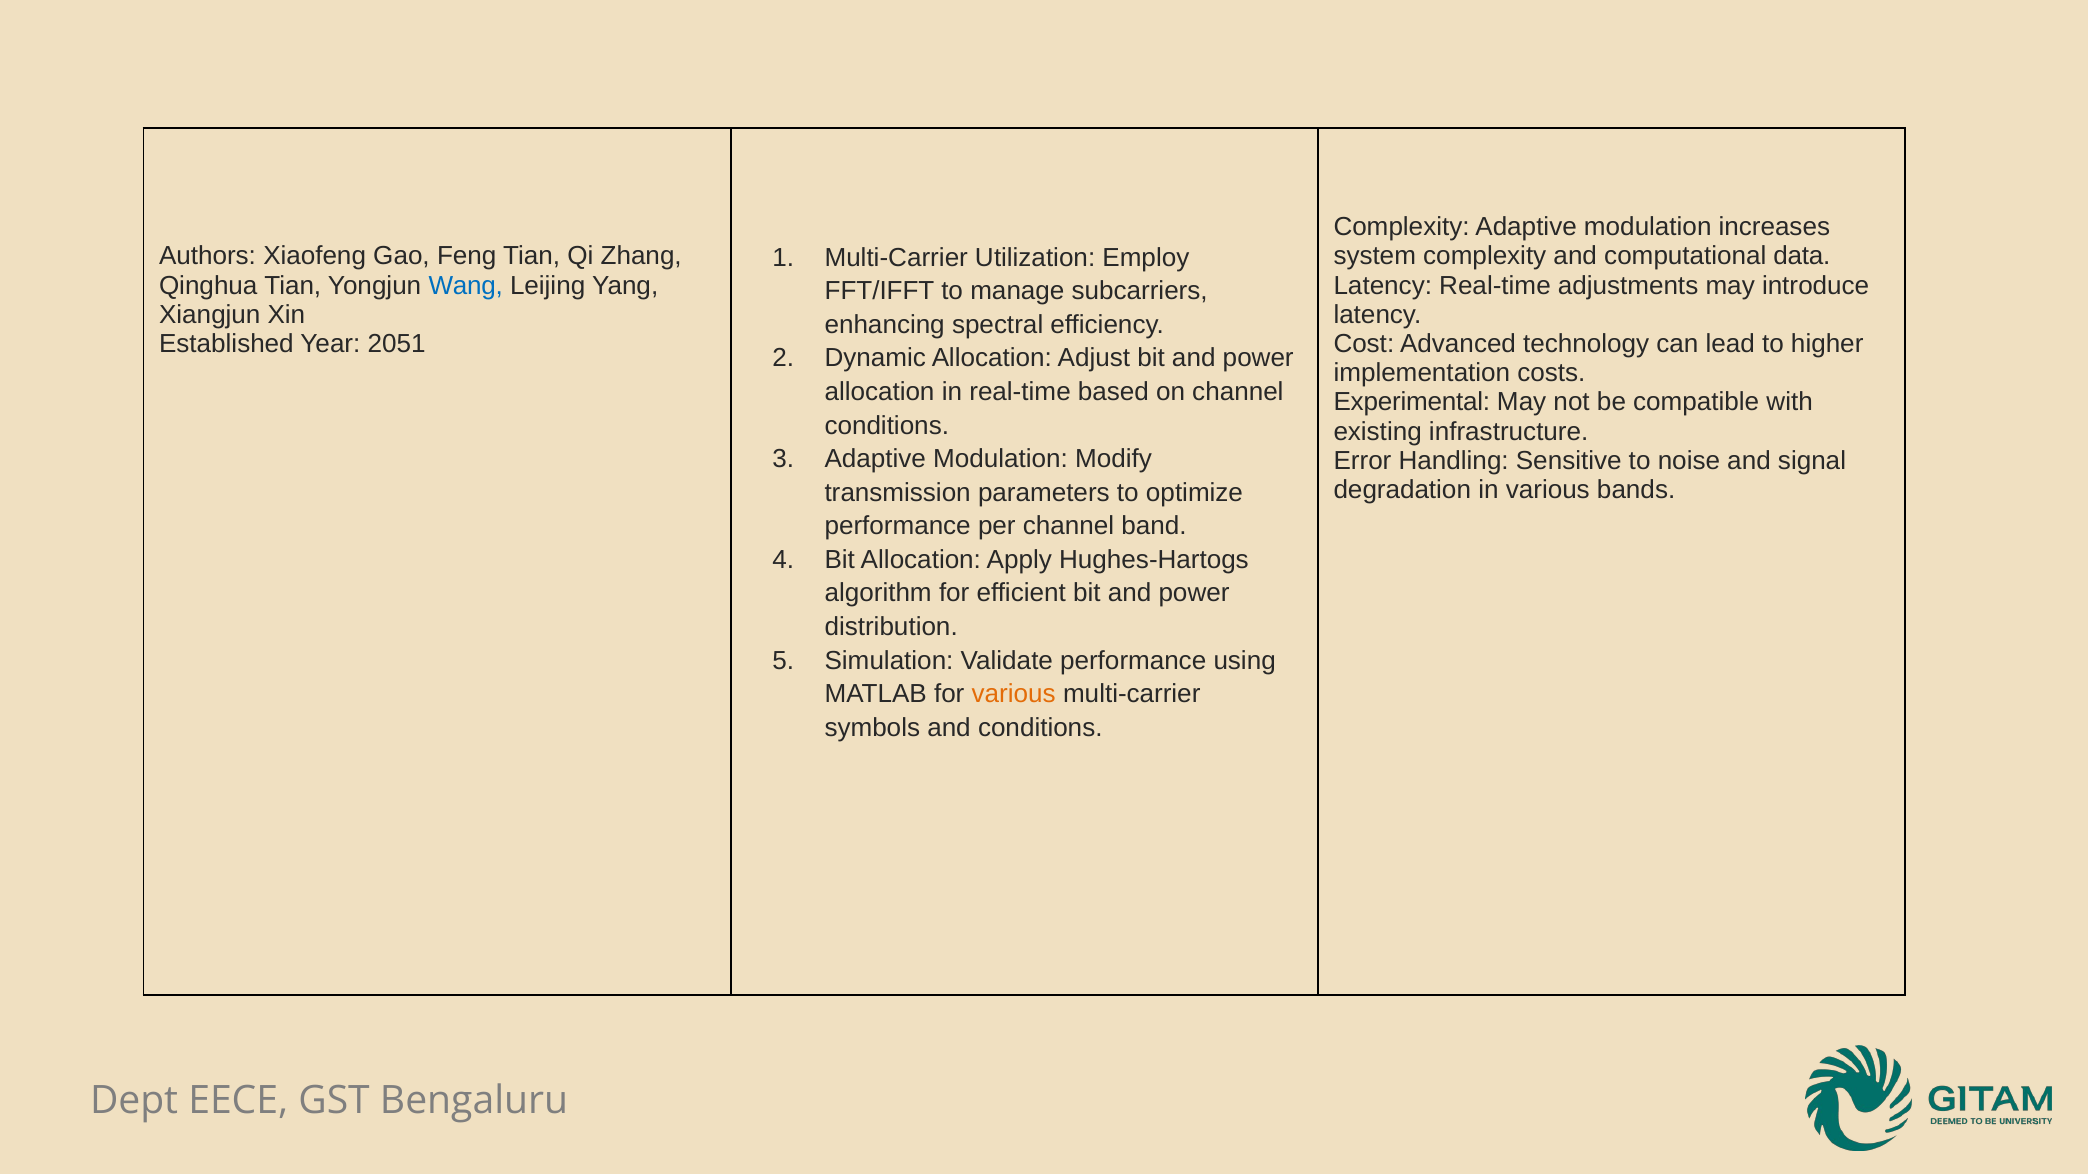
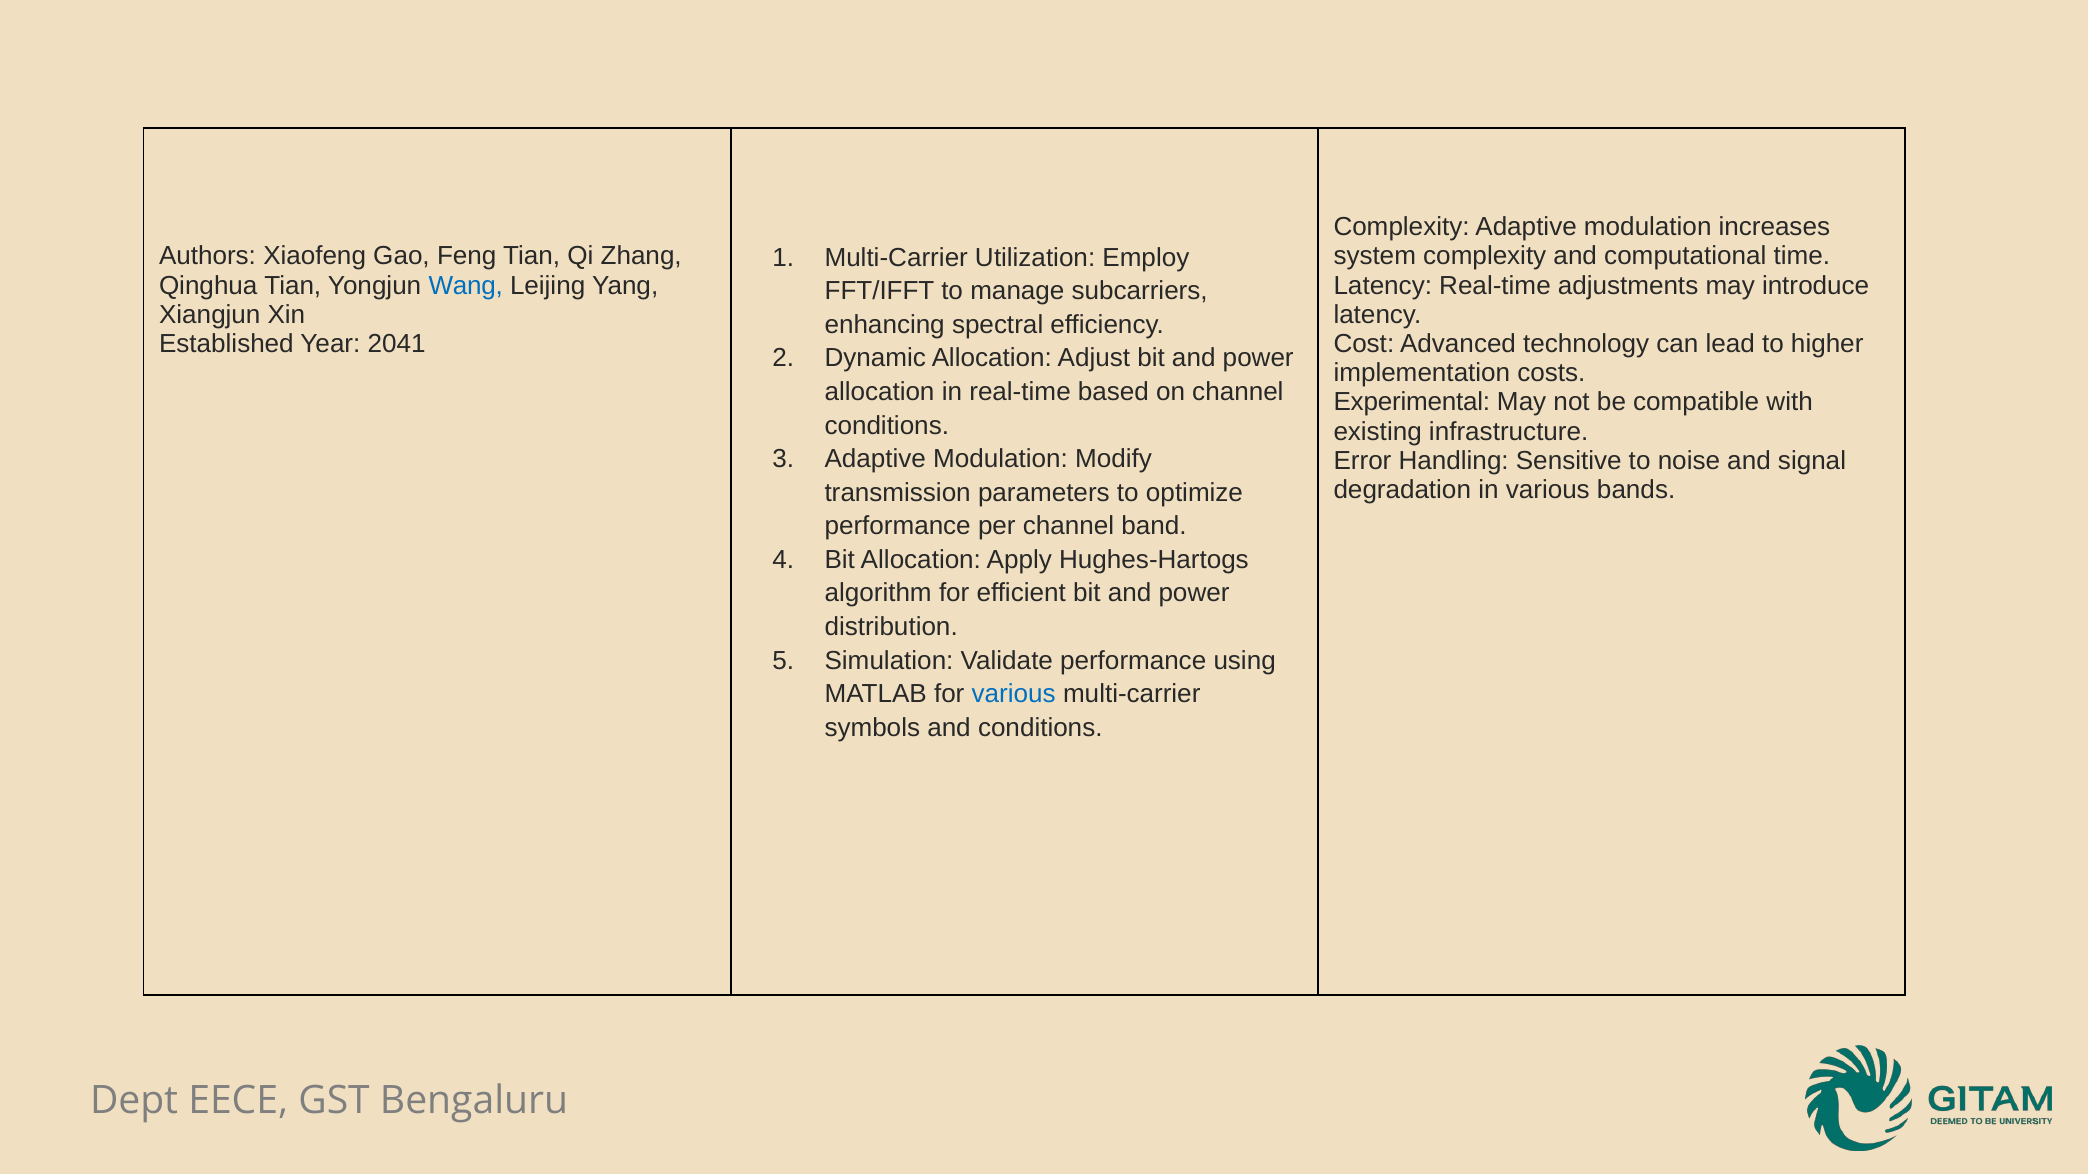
data: data -> time
2051: 2051 -> 2041
various at (1014, 694) colour: orange -> blue
